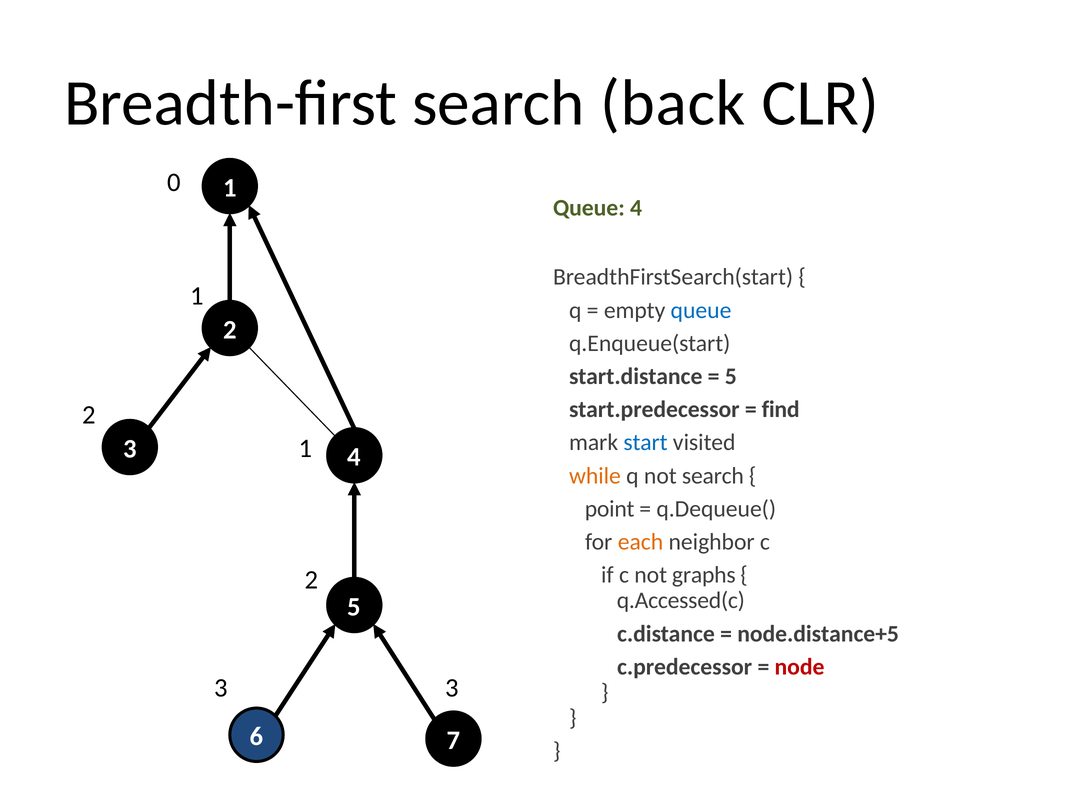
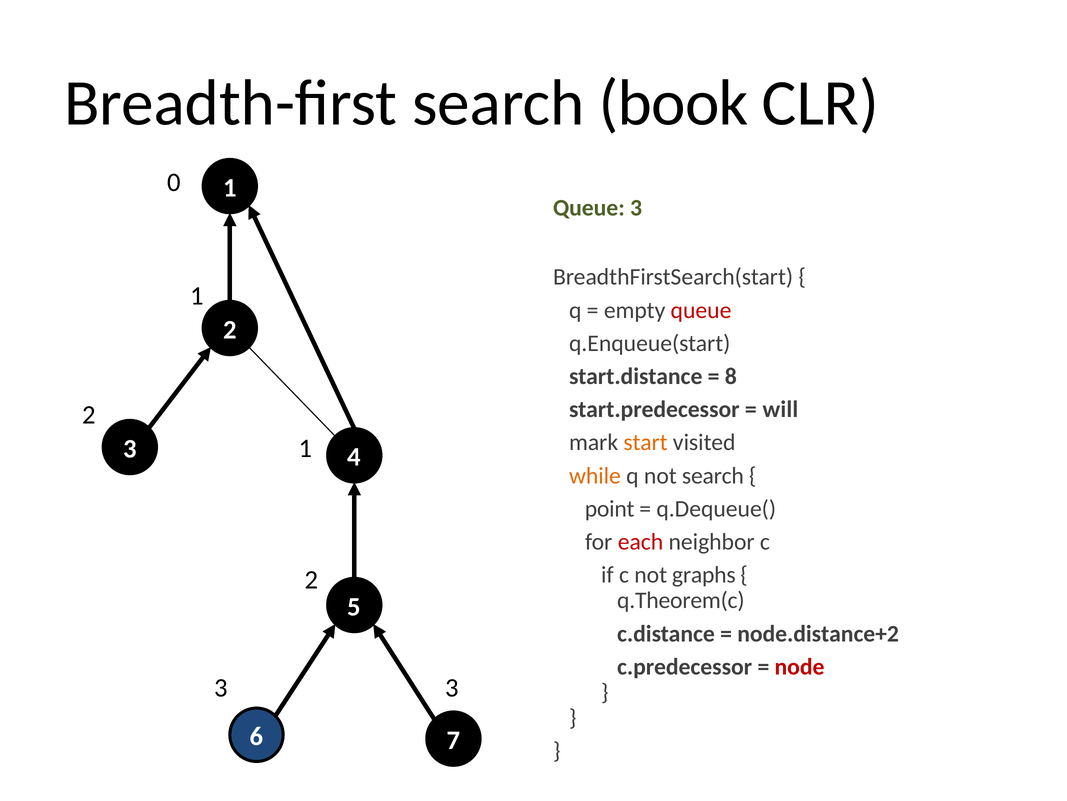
back: back -> book
Queue 4: 4 -> 3
queue at (701, 310) colour: blue -> red
5 at (731, 376): 5 -> 8
find: find -> will
start colour: blue -> orange
each colour: orange -> red
q.Accessed(c: q.Accessed(c -> q.Theorem(c
node.distance+5: node.distance+5 -> node.distance+2
